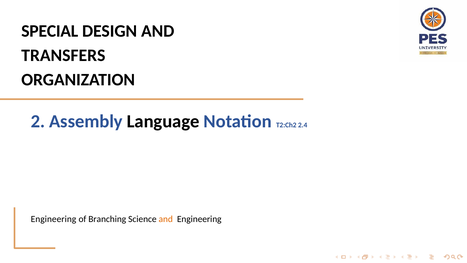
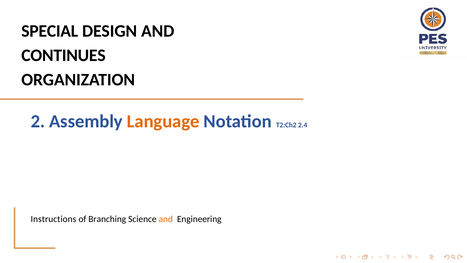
TRANSFERS: TRANSFERS -> CONTINUES
Language colour: black -> orange
Engineering at (54, 219): Engineering -> Instructions
